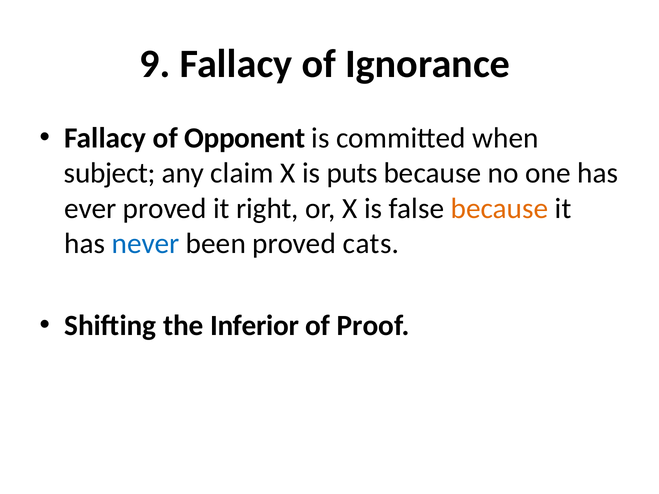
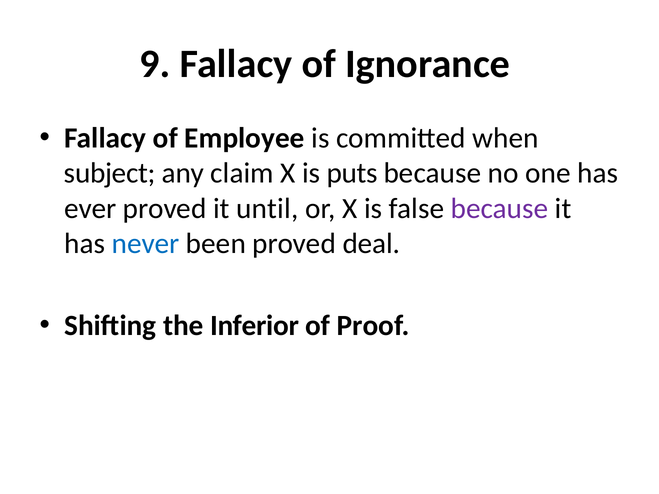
Opponent: Opponent -> Employee
right: right -> until
because at (500, 209) colour: orange -> purple
cats: cats -> deal
